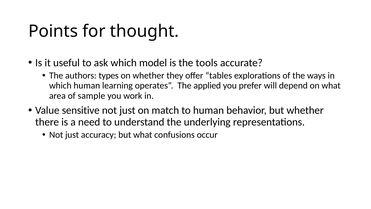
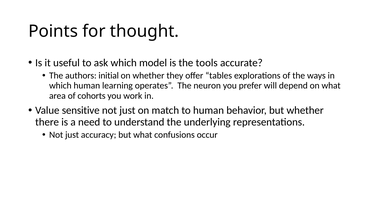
types: types -> initial
applied: applied -> neuron
sample: sample -> cohorts
